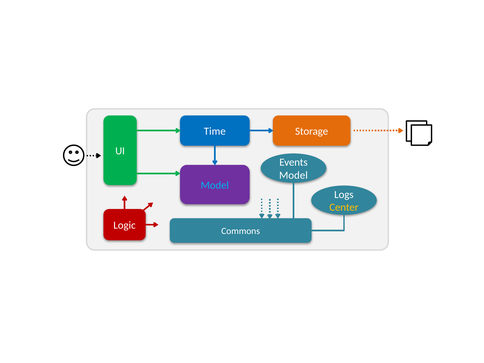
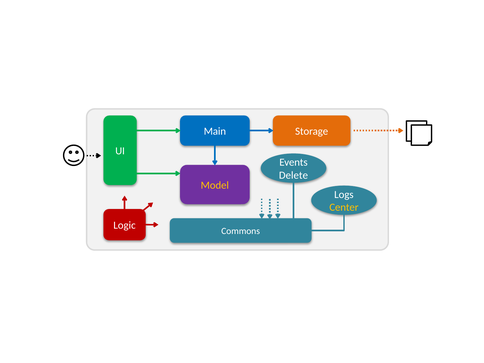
Time: Time -> Main
Model at (293, 175): Model -> Delete
Model at (215, 185) colour: light blue -> yellow
